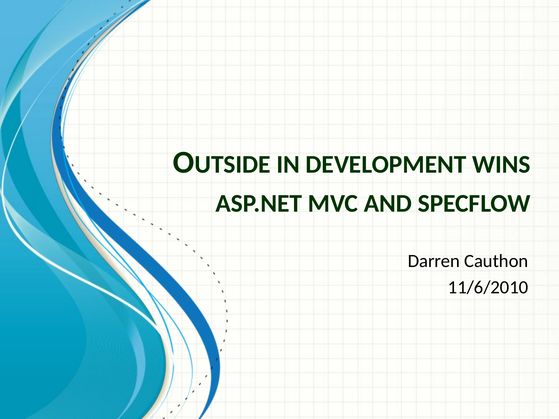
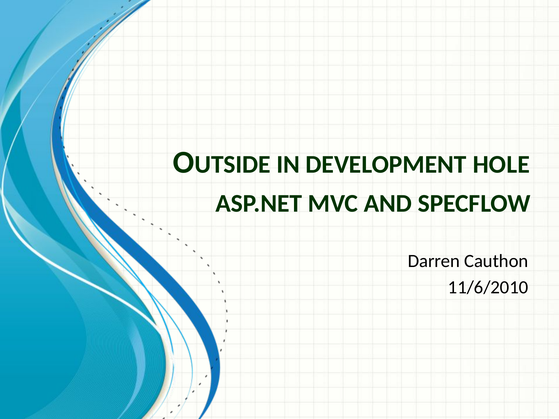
WINS: WINS -> HOLE
